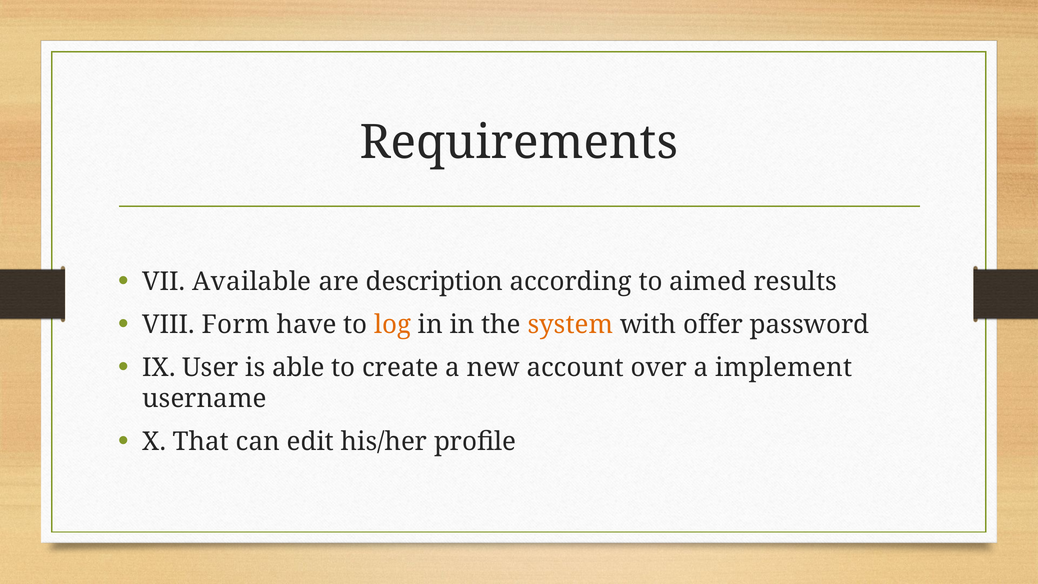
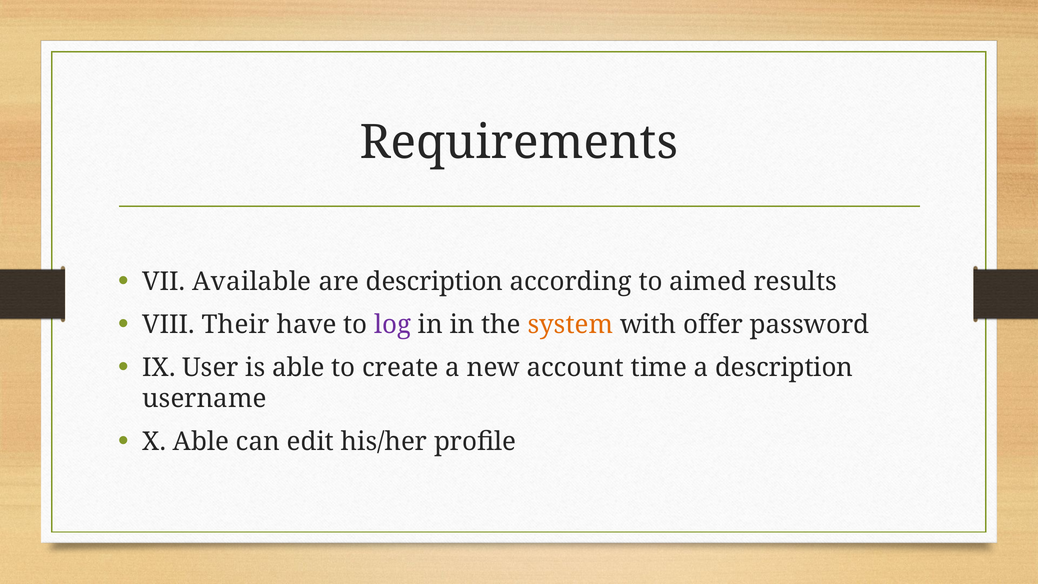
Form: Form -> Their
log colour: orange -> purple
over: over -> time
a implement: implement -> description
X That: That -> Able
